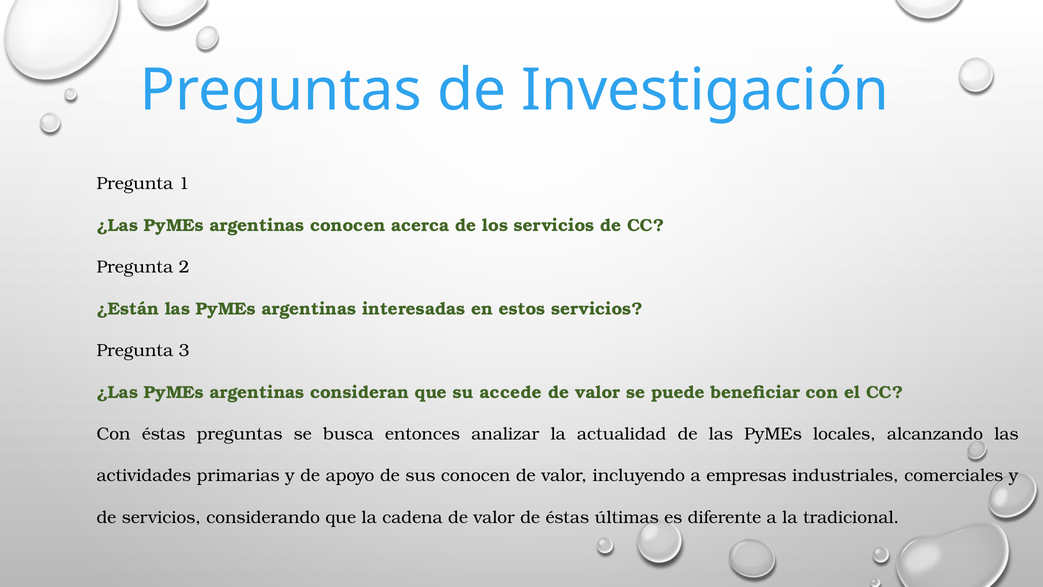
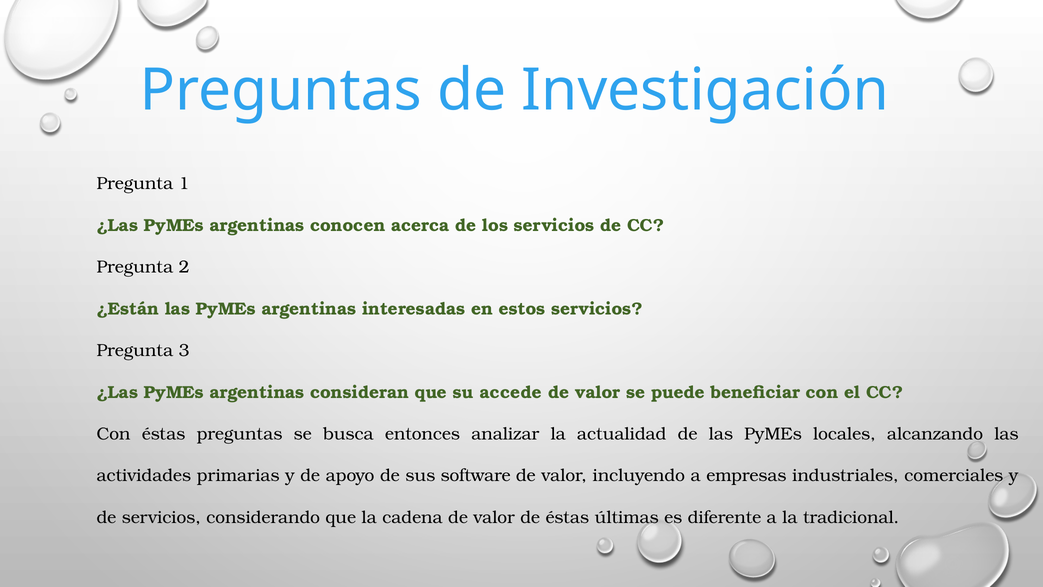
sus conocen: conocen -> software
